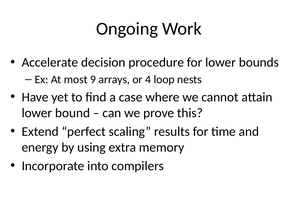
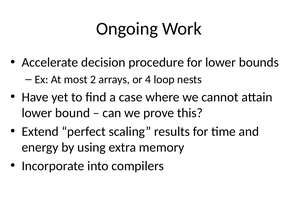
9: 9 -> 2
